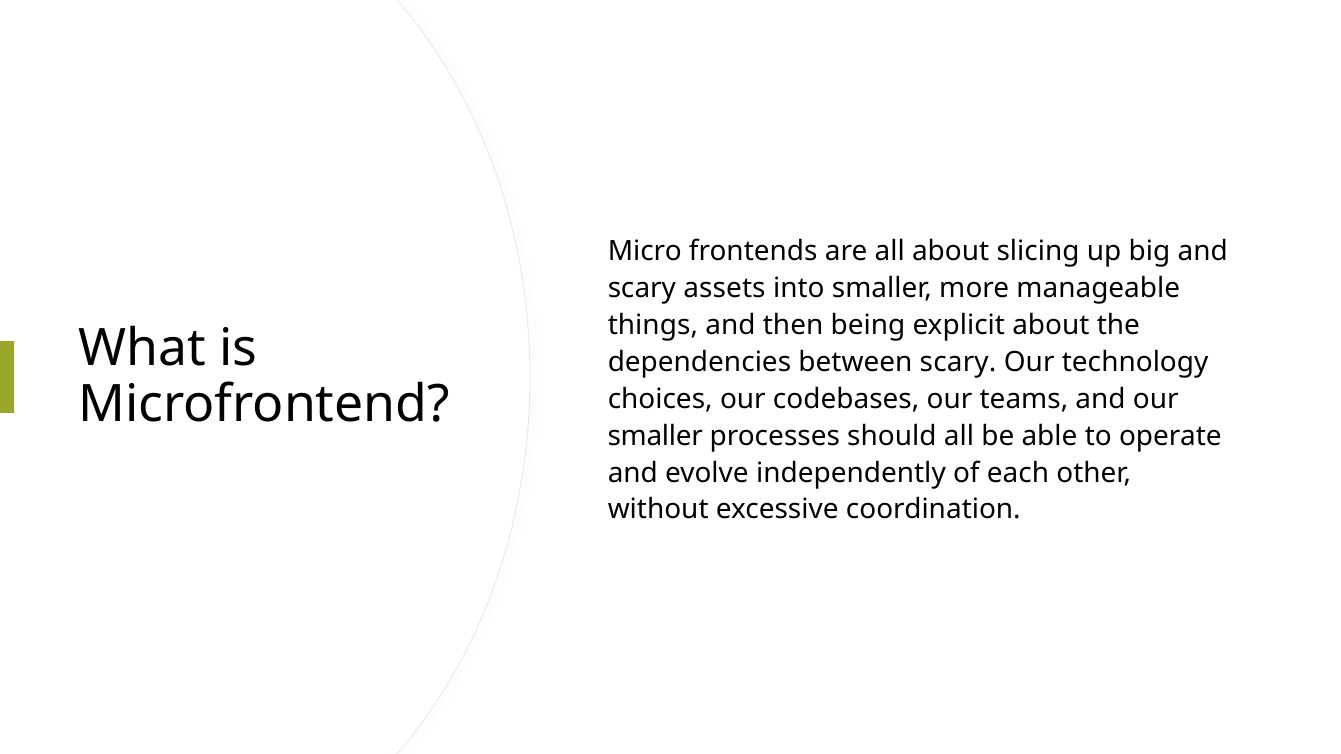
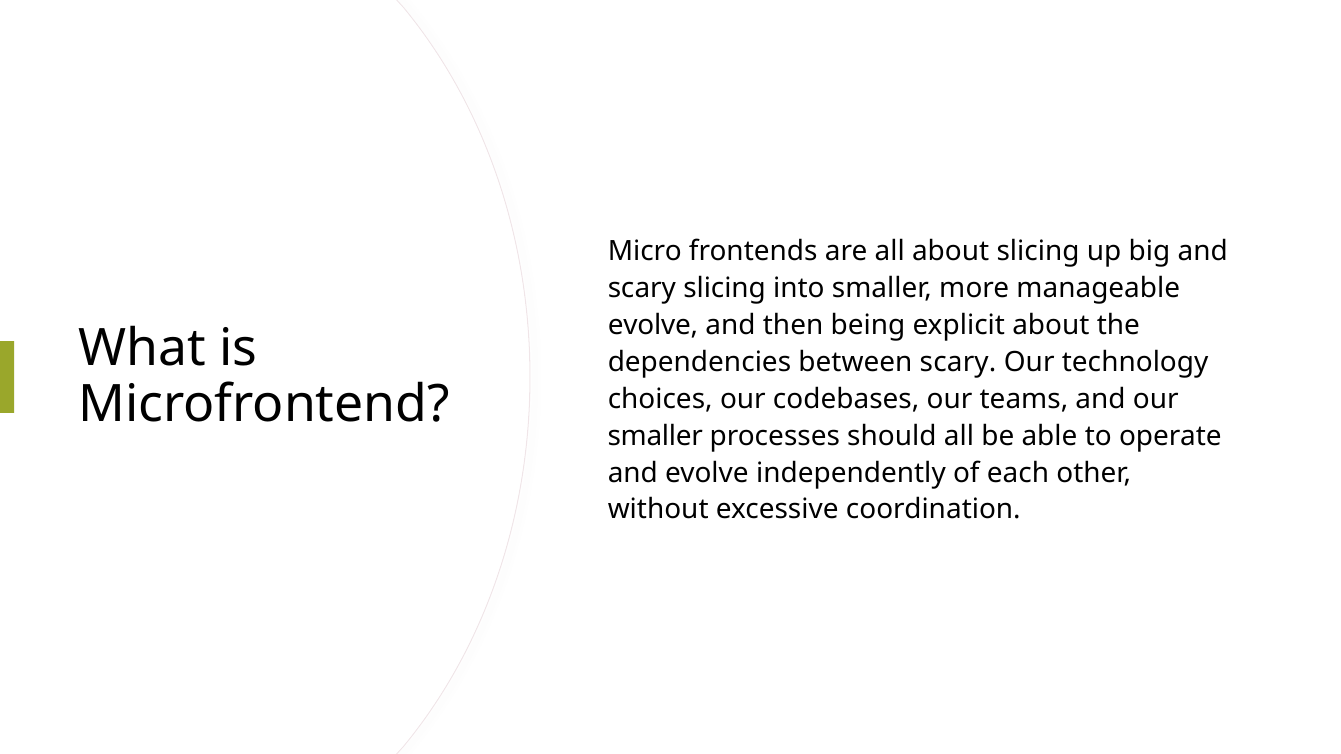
scary assets: assets -> slicing
things at (653, 325): things -> evolve
